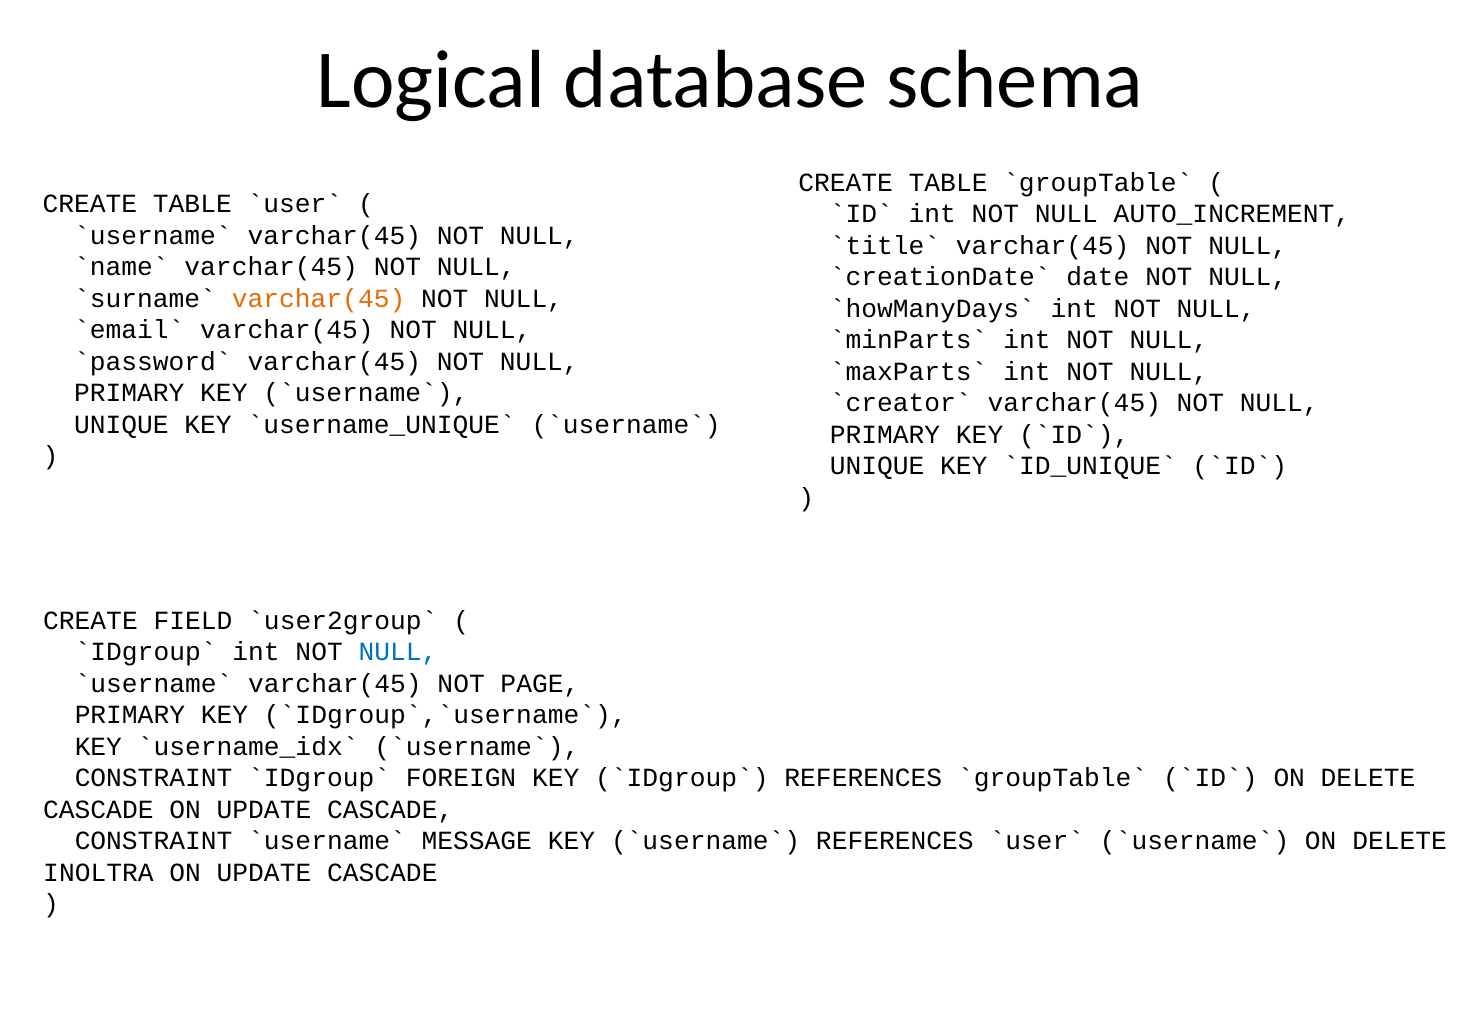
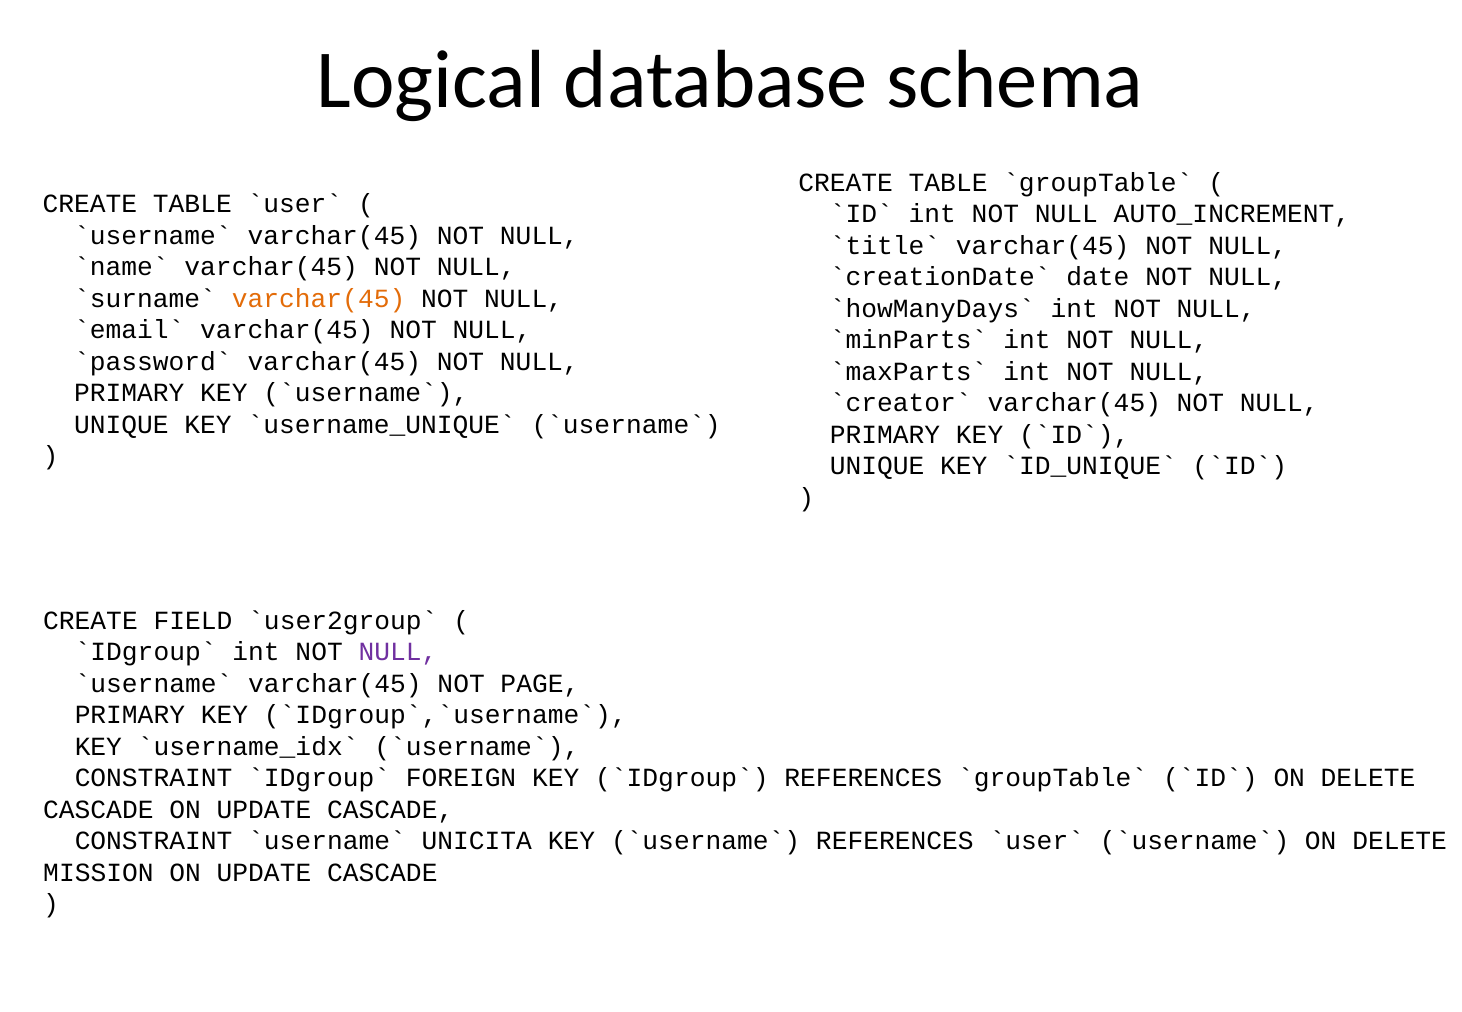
NULL at (398, 652) colour: blue -> purple
MESSAGE: MESSAGE -> UNICITA
INOLTRA: INOLTRA -> MISSION
